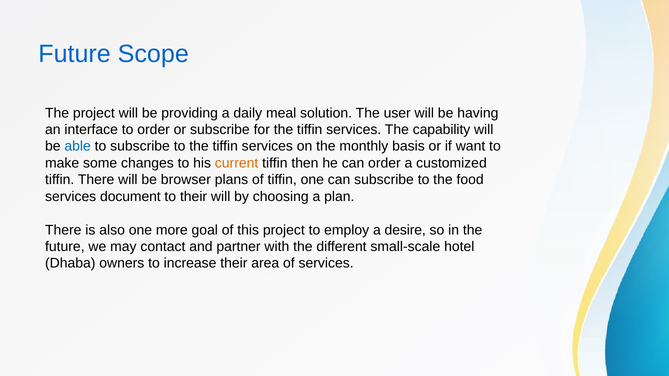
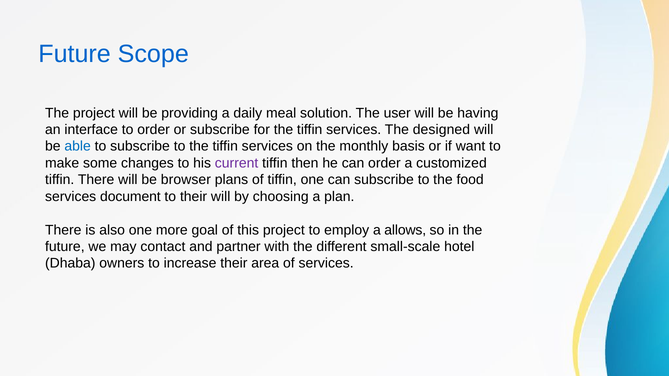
capability: capability -> designed
current colour: orange -> purple
desire: desire -> allows
